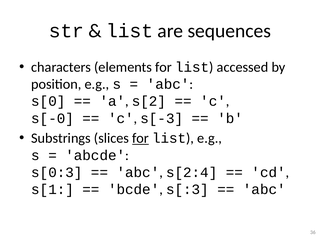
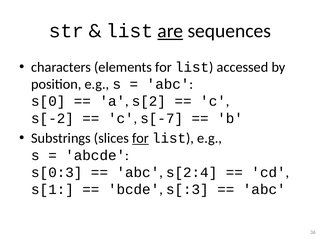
are underline: none -> present
s[-0: s[-0 -> s[-2
s[-3: s[-3 -> s[-7
